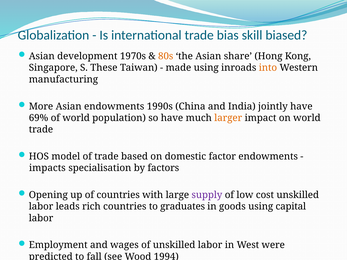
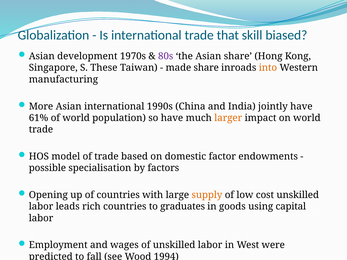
bias: bias -> that
80s colour: orange -> purple
made using: using -> share
Asian endowments: endowments -> international
69%: 69% -> 61%
impacts: impacts -> possible
supply colour: purple -> orange
